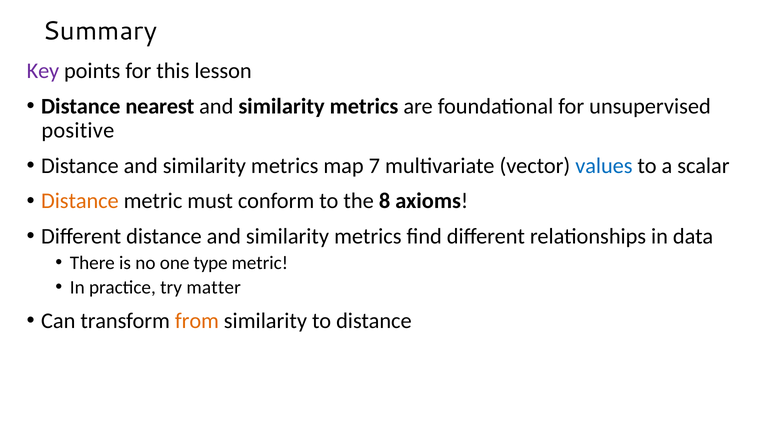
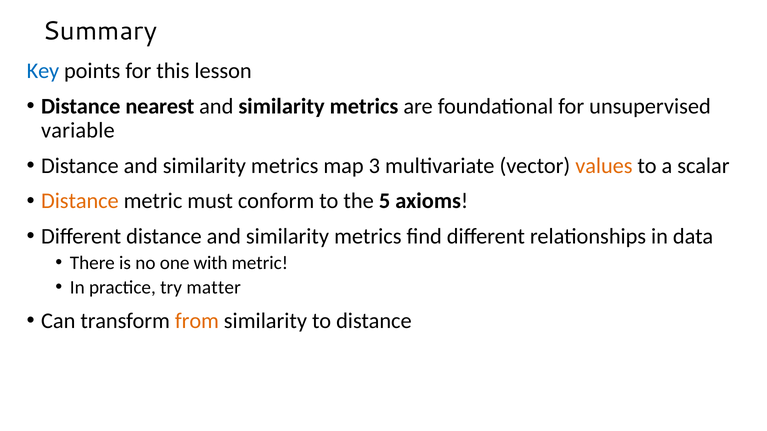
Key colour: purple -> blue
positive: positive -> variable
7: 7 -> 3
values colour: blue -> orange
8: 8 -> 5
type: type -> with
